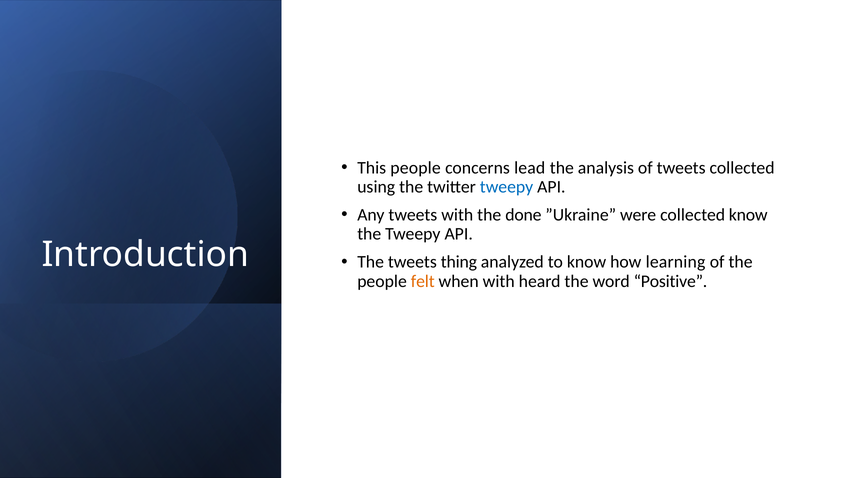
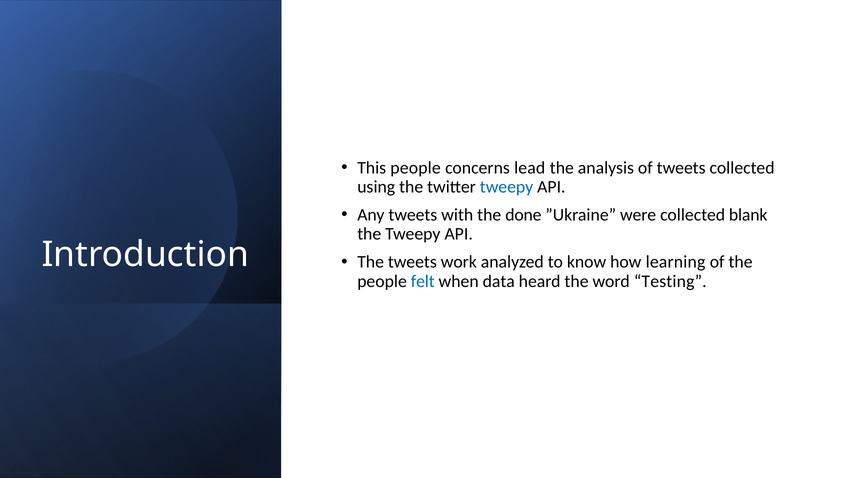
collected know: know -> blank
thing: thing -> work
felt colour: orange -> blue
when with: with -> data
Positive: Positive -> Testing
